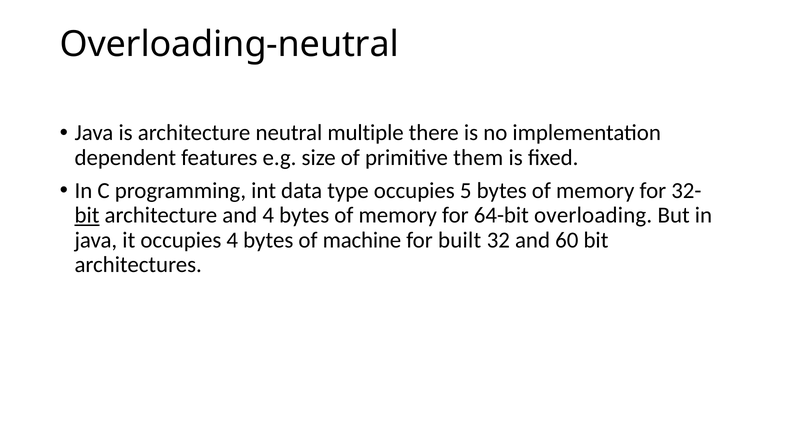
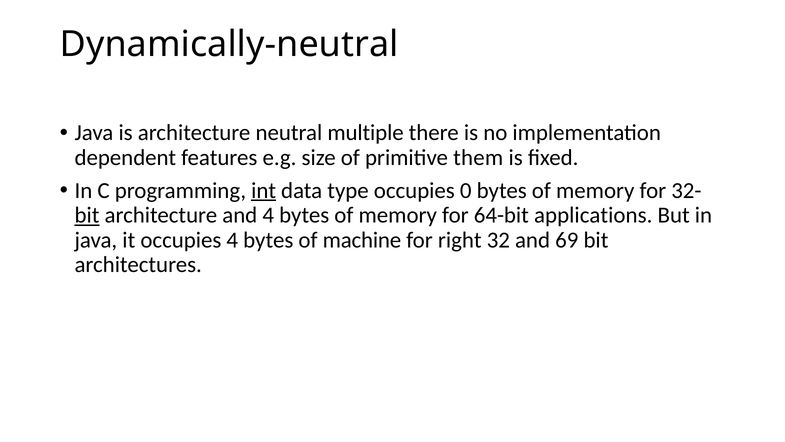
Overloading-neutral: Overloading-neutral -> Dynamically-neutral
int underline: none -> present
5: 5 -> 0
overloading: overloading -> applications
built: built -> right
60: 60 -> 69
